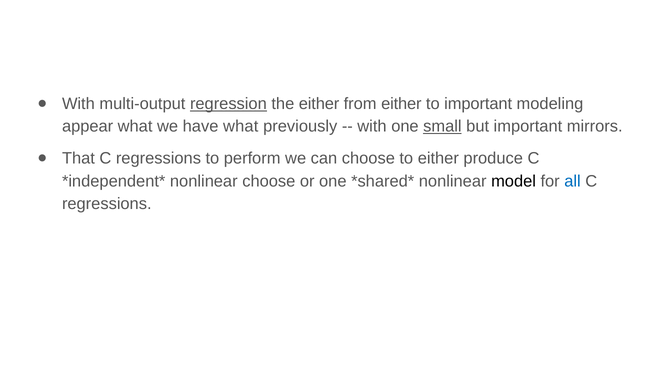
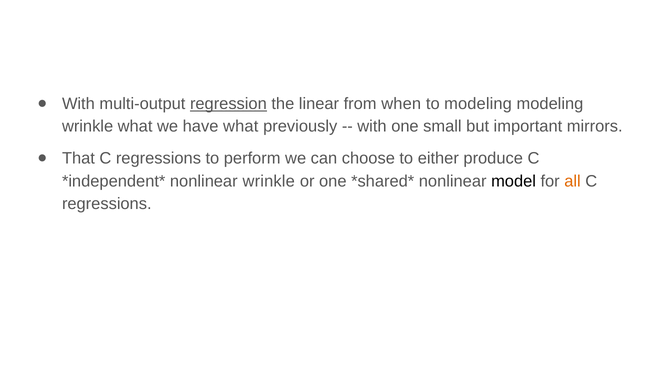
the either: either -> linear
from either: either -> when
to important: important -> modeling
appear at (88, 126): appear -> wrinkle
small underline: present -> none
nonlinear choose: choose -> wrinkle
all colour: blue -> orange
